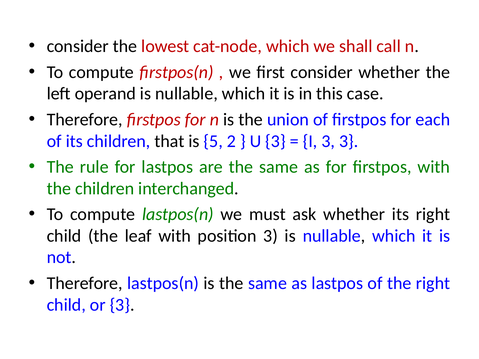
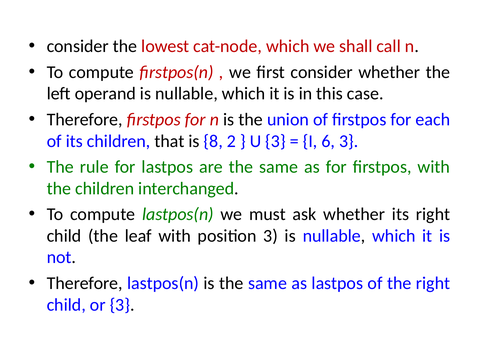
5: 5 -> 8
I 3: 3 -> 6
